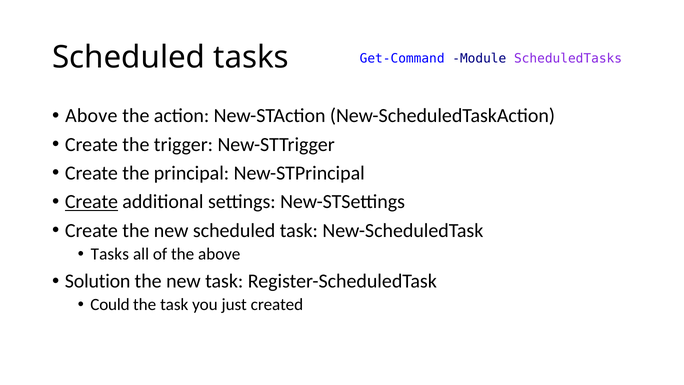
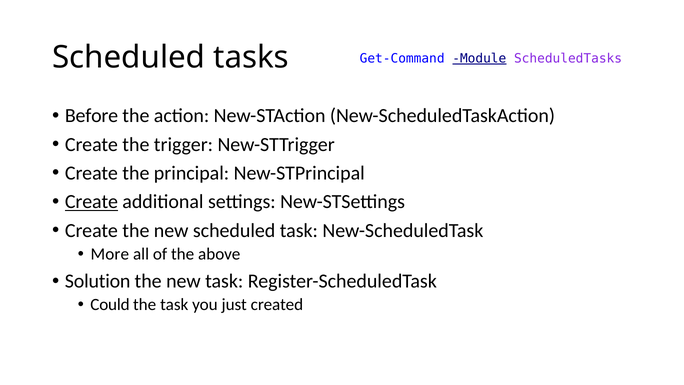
Module underline: none -> present
Above at (91, 116): Above -> Before
Tasks at (110, 254): Tasks -> More
